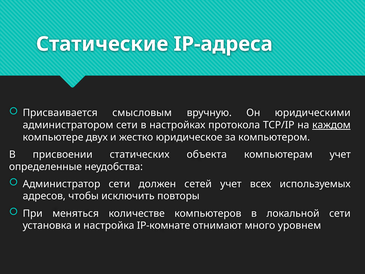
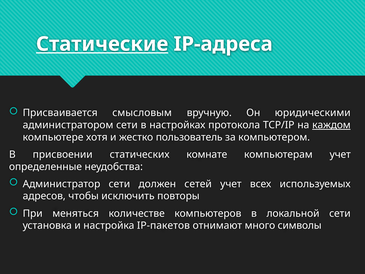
Статические underline: none -> present
двух: двух -> хотя
юридическое: юридическое -> пользователь
объекта: объекта -> комнате
IP-комнате: IP-комнате -> IP-пакетов
уровнем: уровнем -> символы
